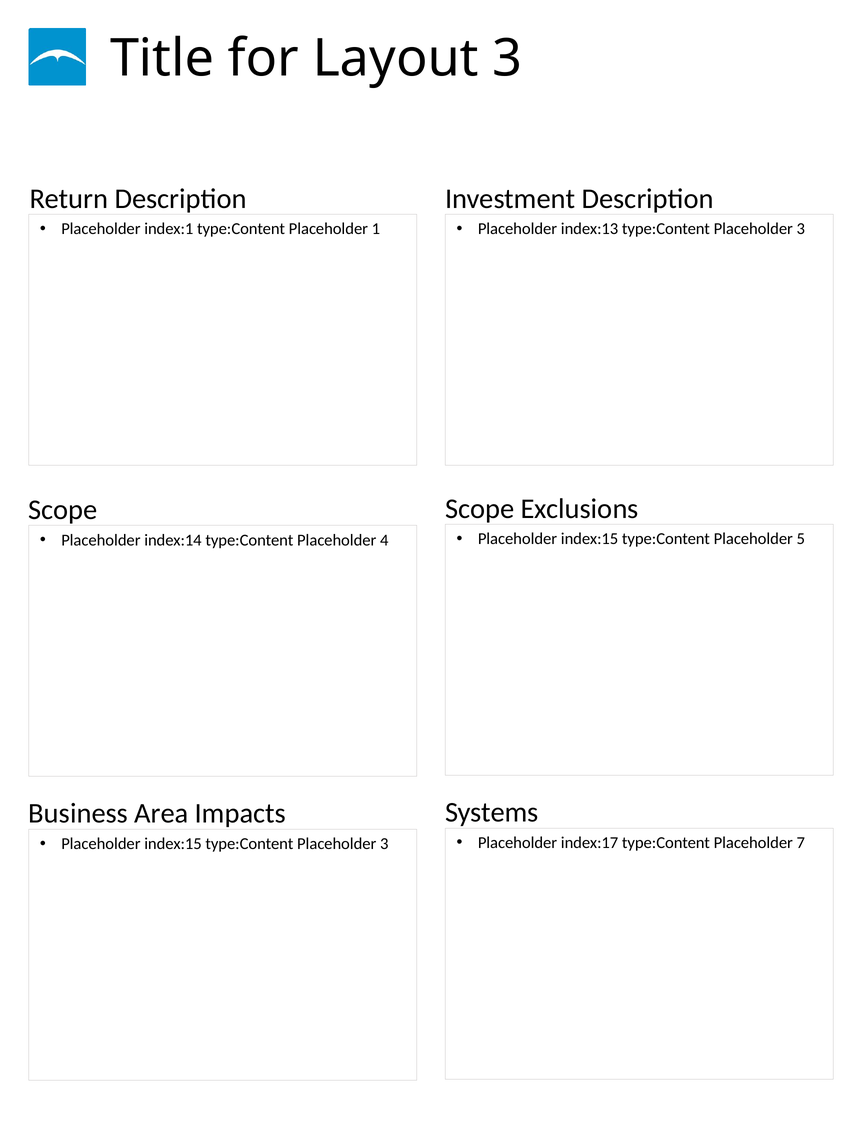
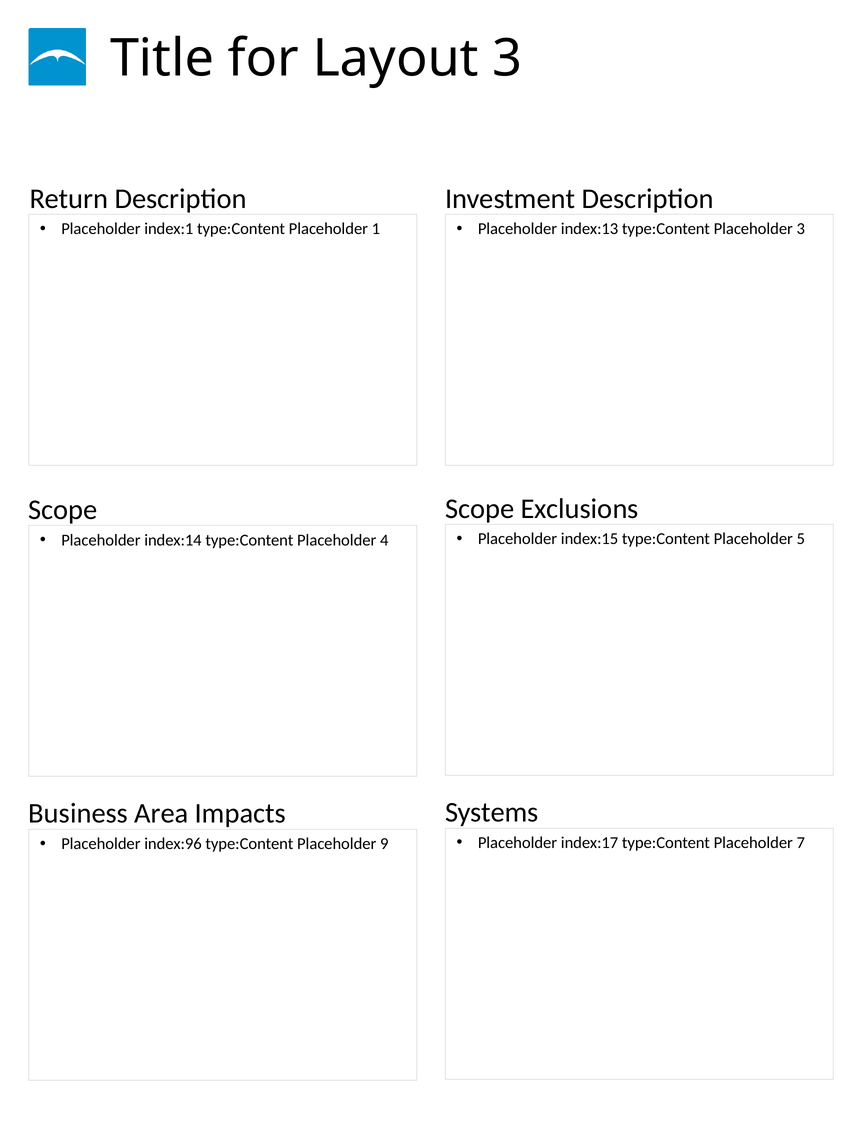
index:15 at (173, 844): index:15 -> index:96
3 at (384, 844): 3 -> 9
